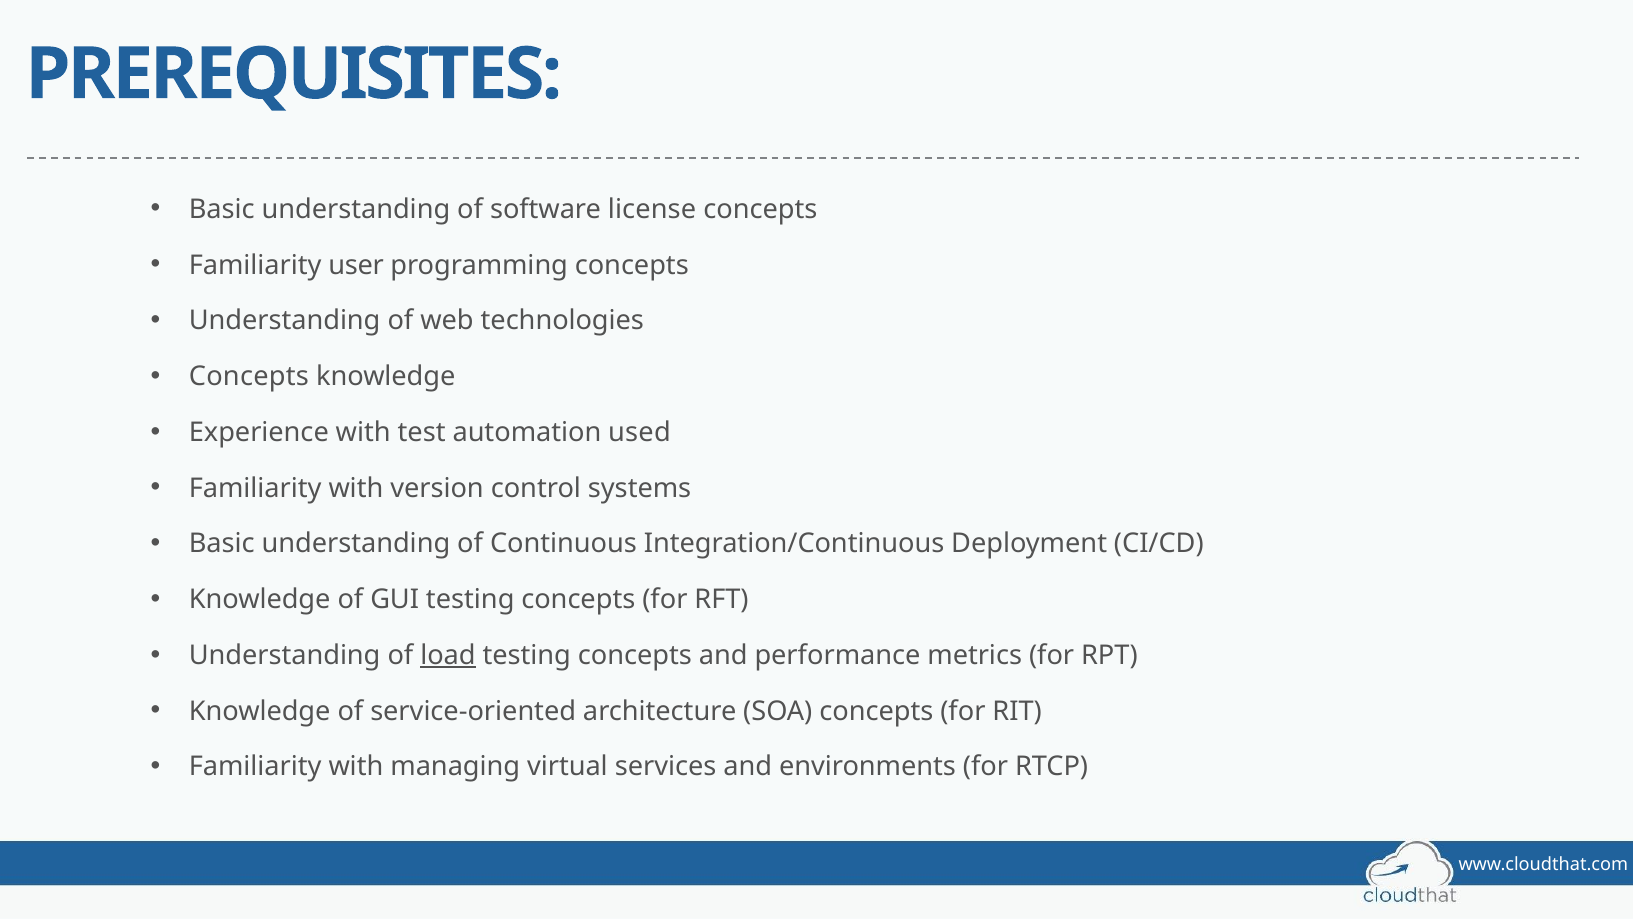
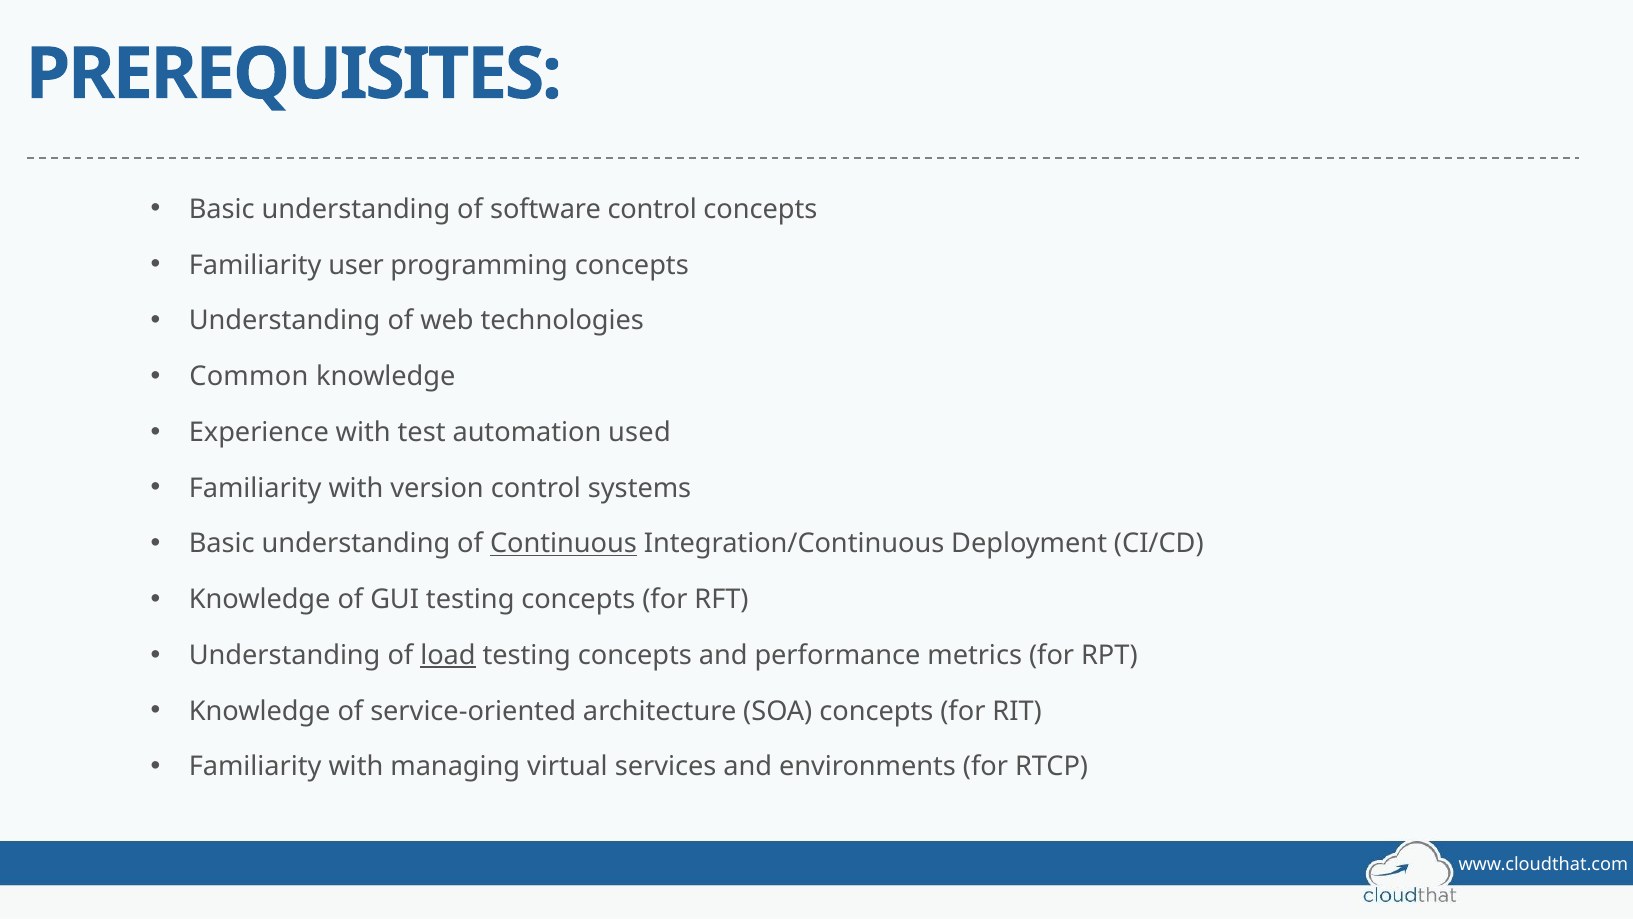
software license: license -> control
Concepts at (249, 376): Concepts -> Common
Continuous underline: none -> present
